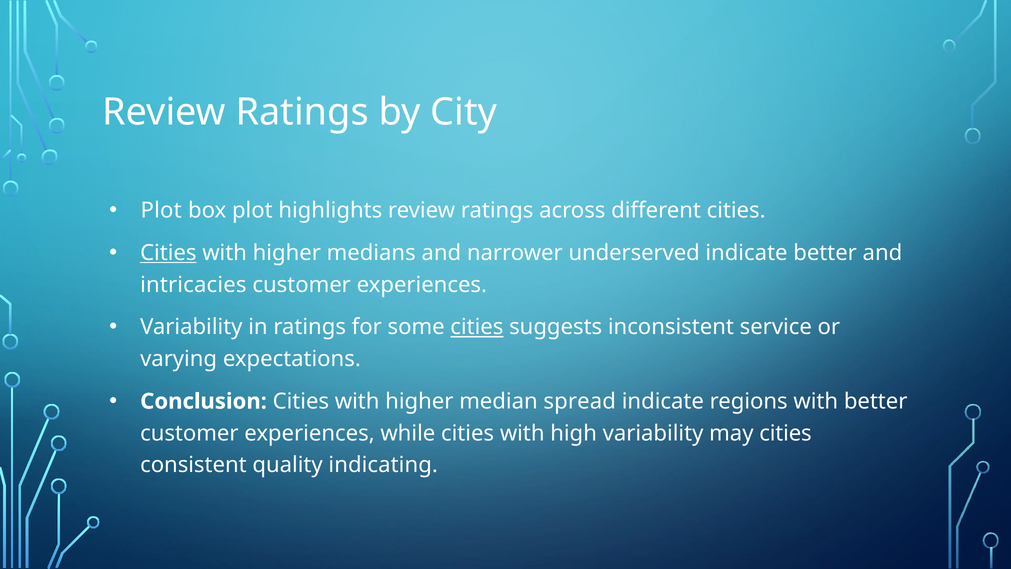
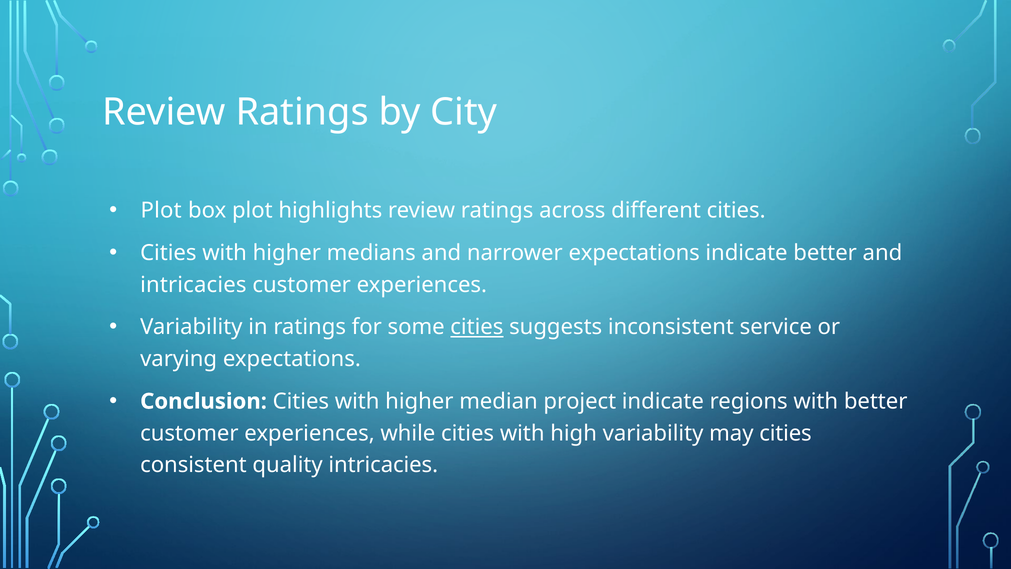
Cities at (168, 253) underline: present -> none
narrower underserved: underserved -> expectations
spread: spread -> project
quality indicating: indicating -> intricacies
